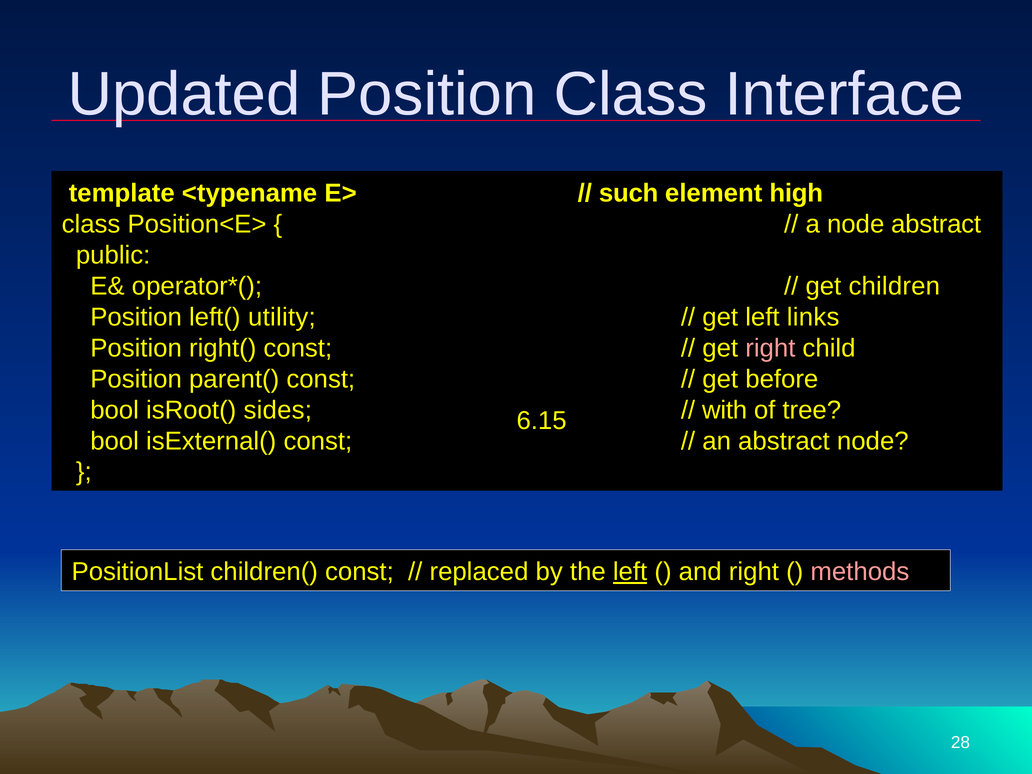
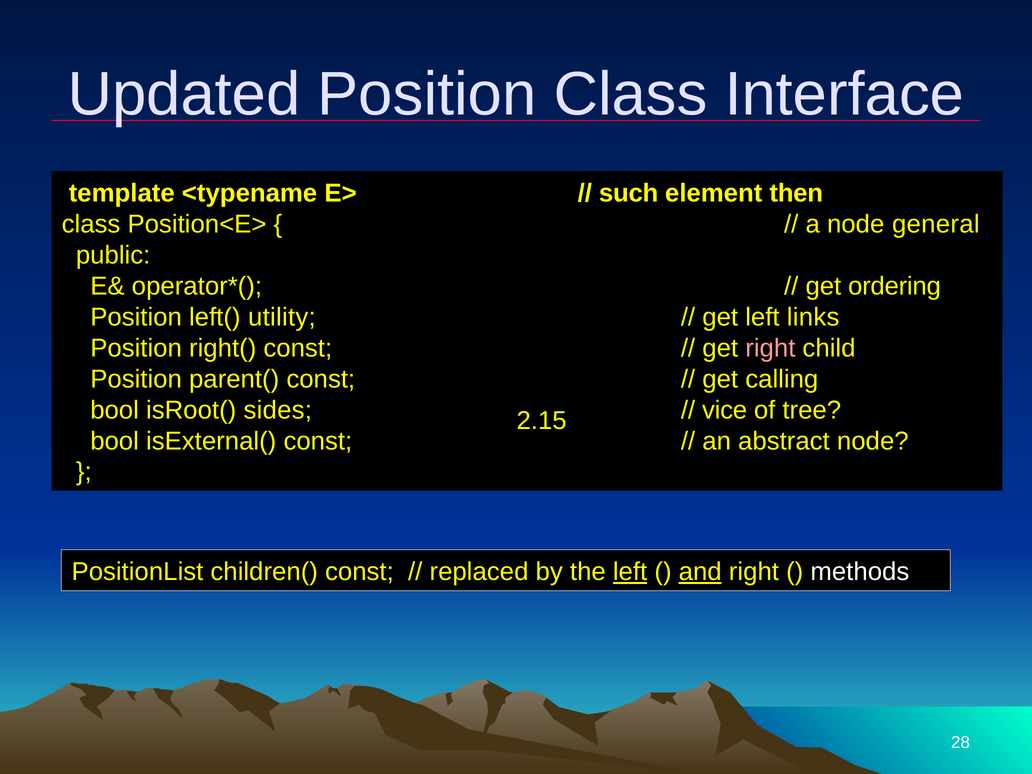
high: high -> then
node abstract: abstract -> general
children: children -> ordering
before: before -> calling
with: with -> vice
6.15: 6.15 -> 2.15
and underline: none -> present
methods colour: pink -> white
